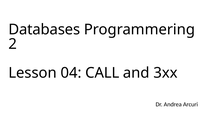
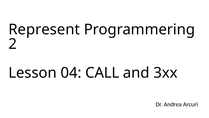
Databases: Databases -> Represent
